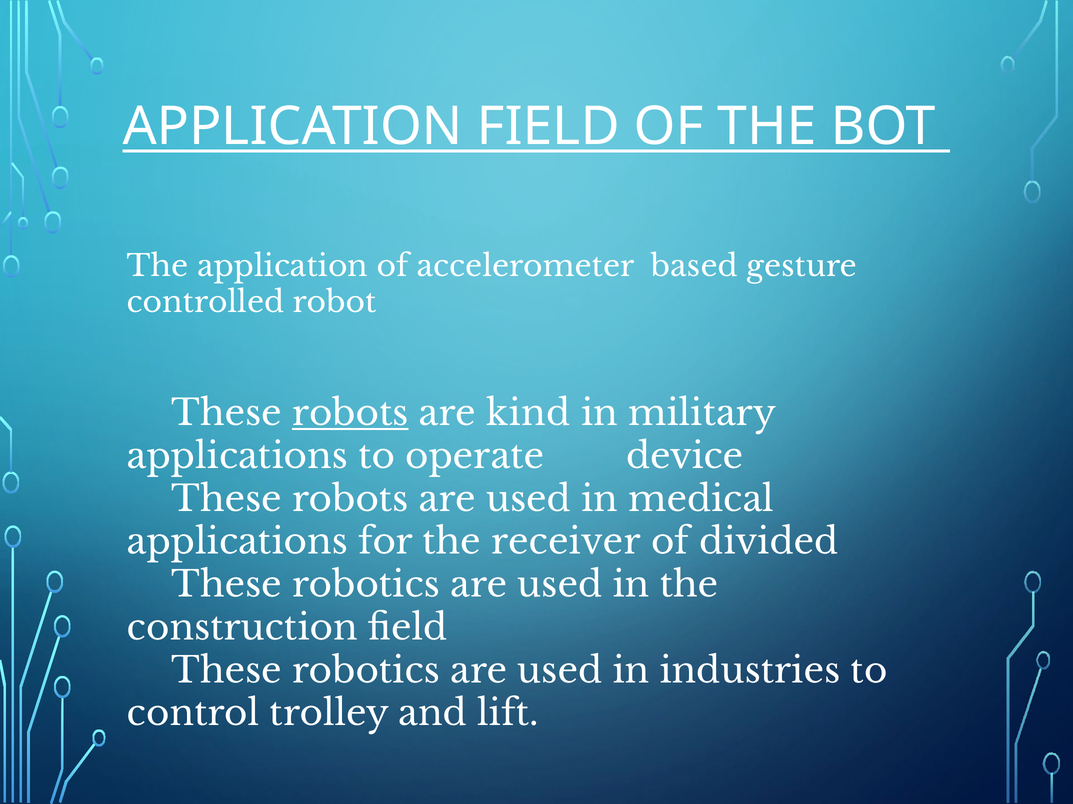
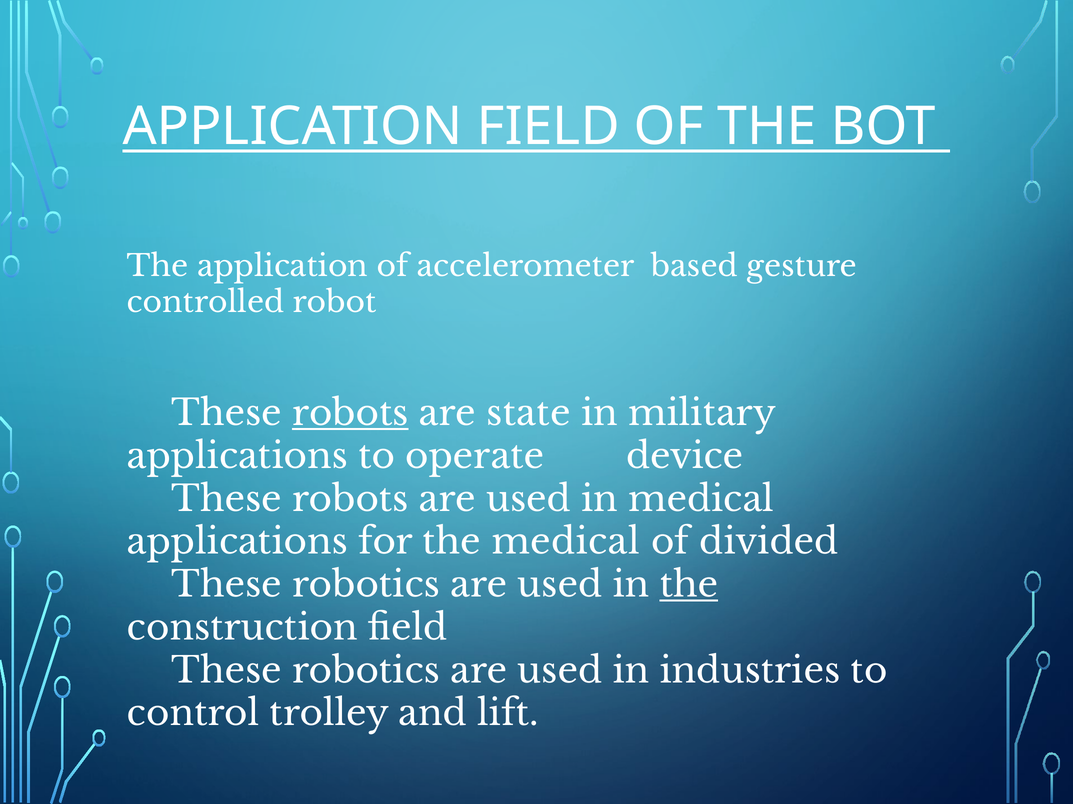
kind: kind -> state
the receiver: receiver -> medical
the at (689, 586) underline: none -> present
